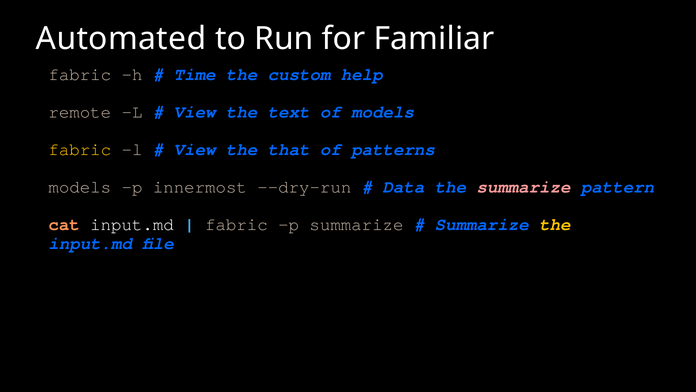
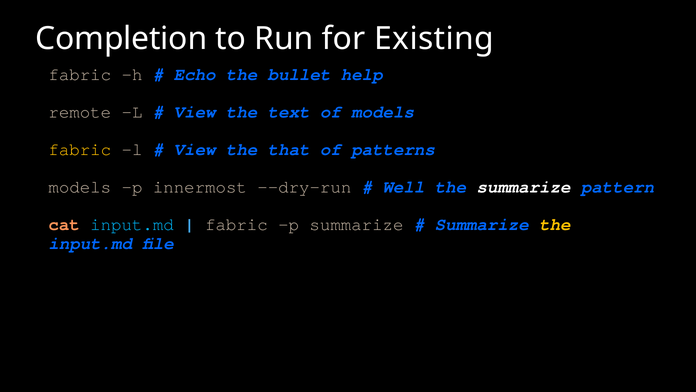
Automated: Automated -> Completion
Familiar: Familiar -> Existing
Time: Time -> Echo
custom: custom -> bullet
Data: Data -> Well
summarize at (524, 187) colour: pink -> white
input.md at (132, 224) colour: white -> light blue
